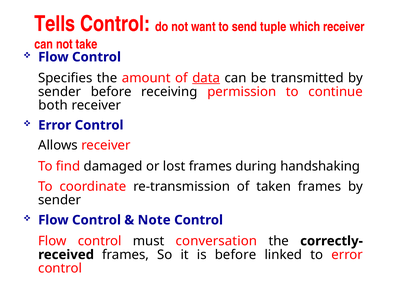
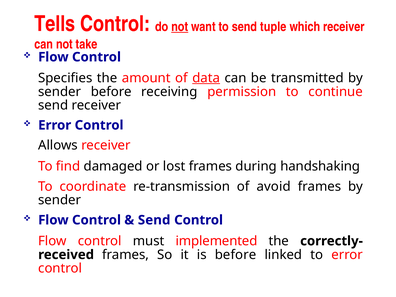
not at (180, 27) underline: none -> present
both at (53, 105): both -> send
taken: taken -> avoid
Note at (154, 220): Note -> Send
conversation: conversation -> implemented
